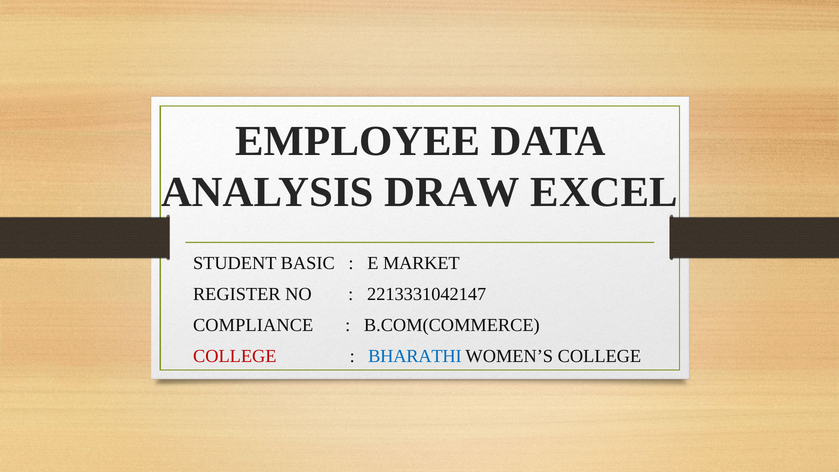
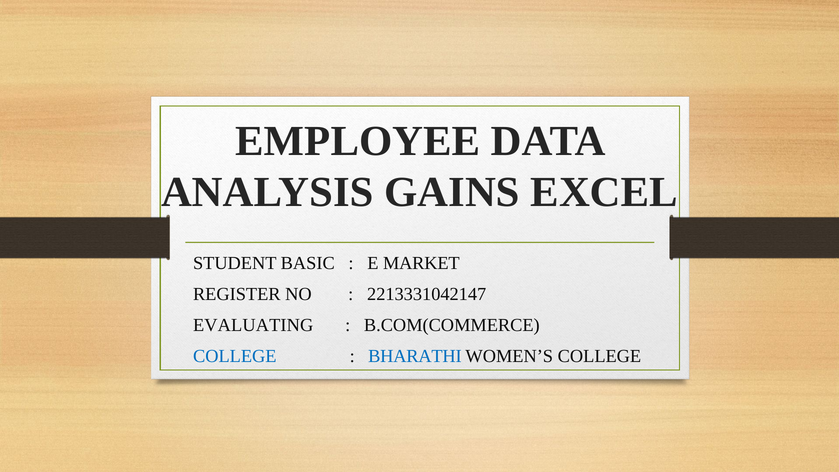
DRAW: DRAW -> GAINS
COMPLIANCE: COMPLIANCE -> EVALUATING
COLLEGE at (235, 356) colour: red -> blue
